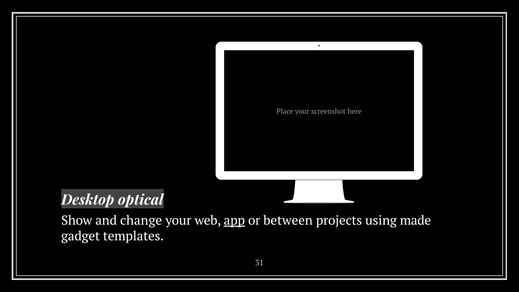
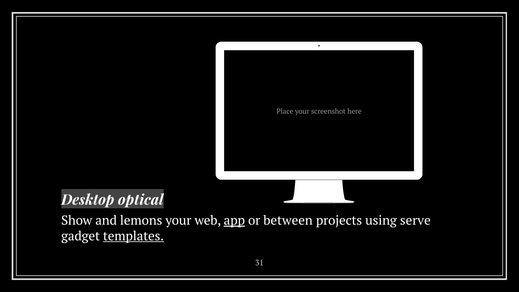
change: change -> lemons
made: made -> serve
templates underline: none -> present
